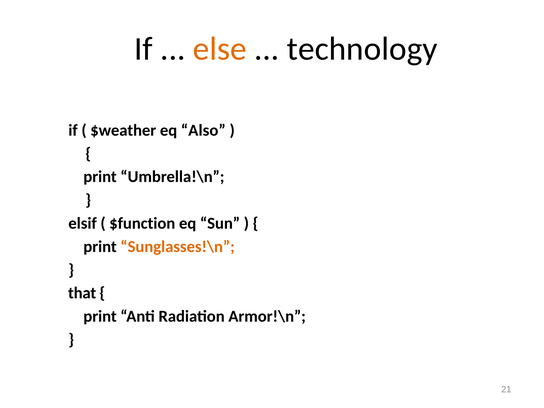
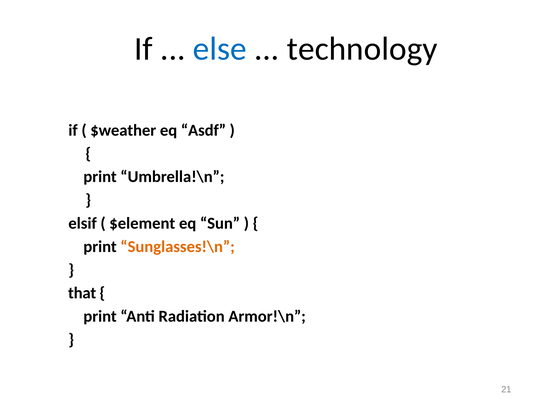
else colour: orange -> blue
Also: Also -> Asdf
$function: $function -> $element
